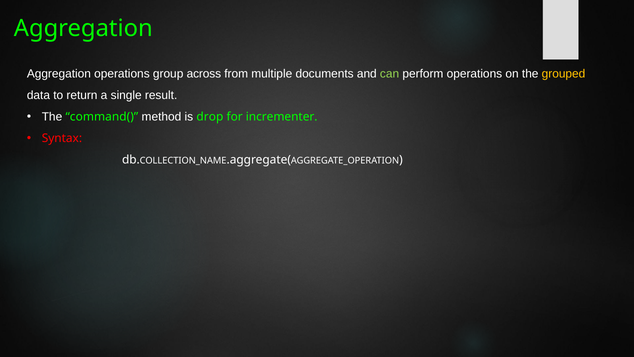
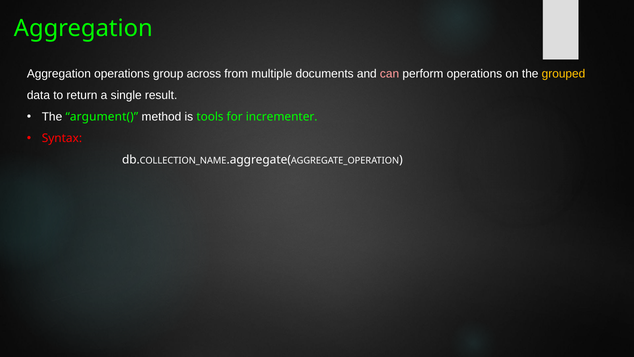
can colour: light green -> pink
command(: command( -> argument(
drop: drop -> tools
